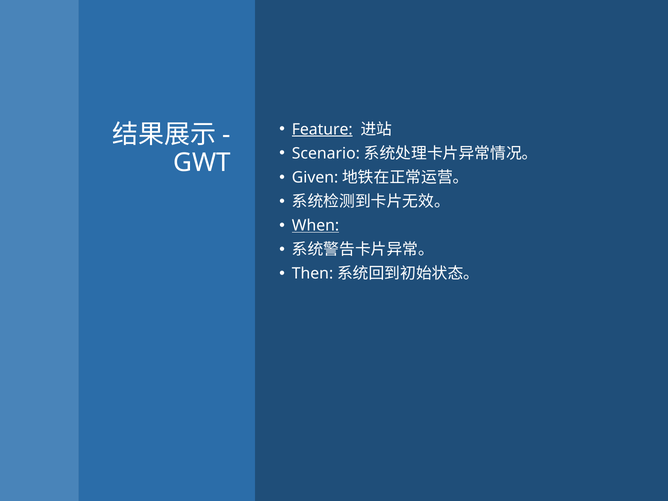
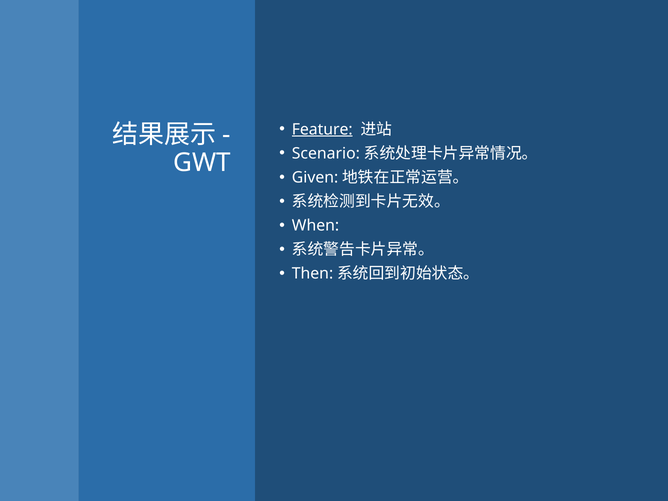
When underline: present -> none
